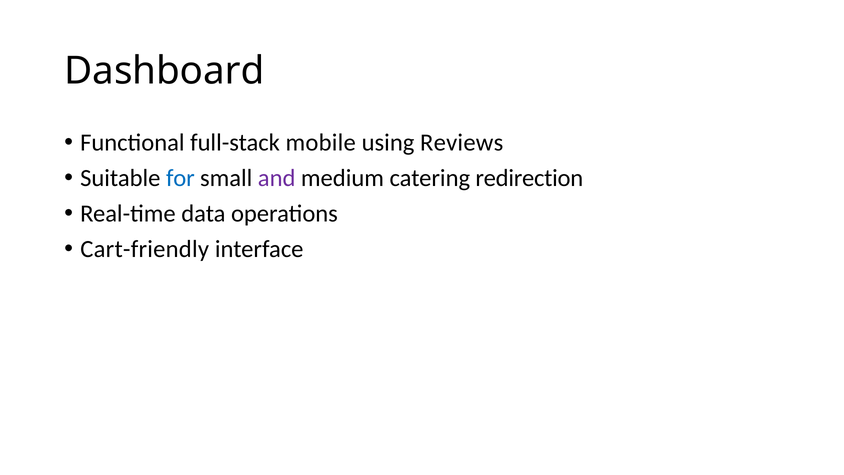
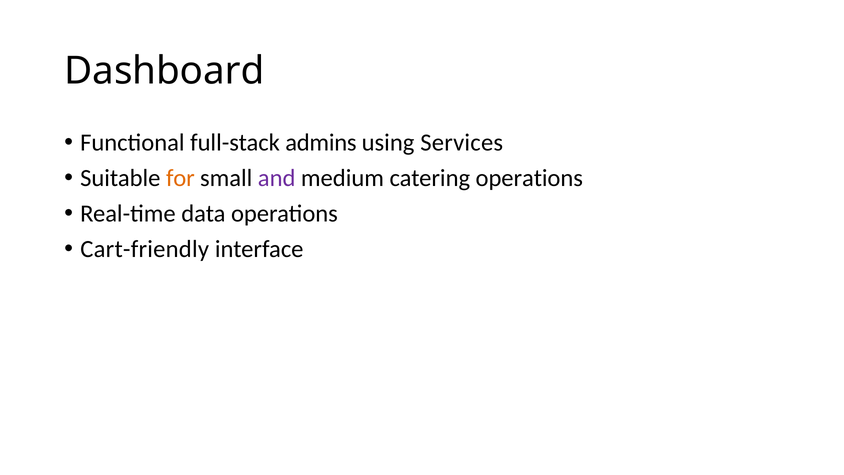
mobile: mobile -> admins
Reviews: Reviews -> Services
for colour: blue -> orange
catering redirection: redirection -> operations
